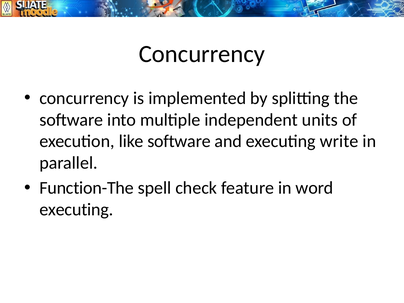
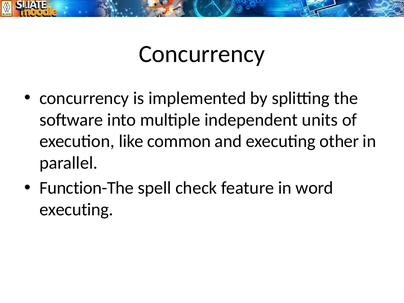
like software: software -> common
write: write -> other
